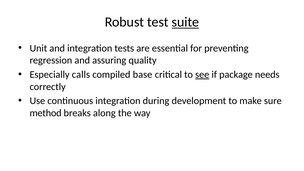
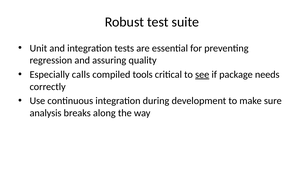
suite underline: present -> none
base: base -> tools
method: method -> analysis
